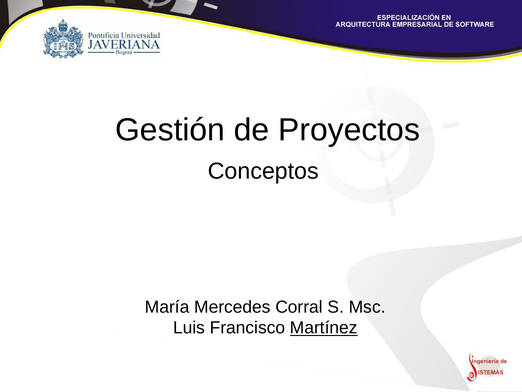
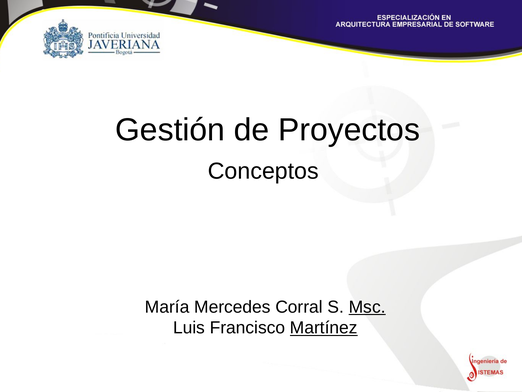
Msc underline: none -> present
